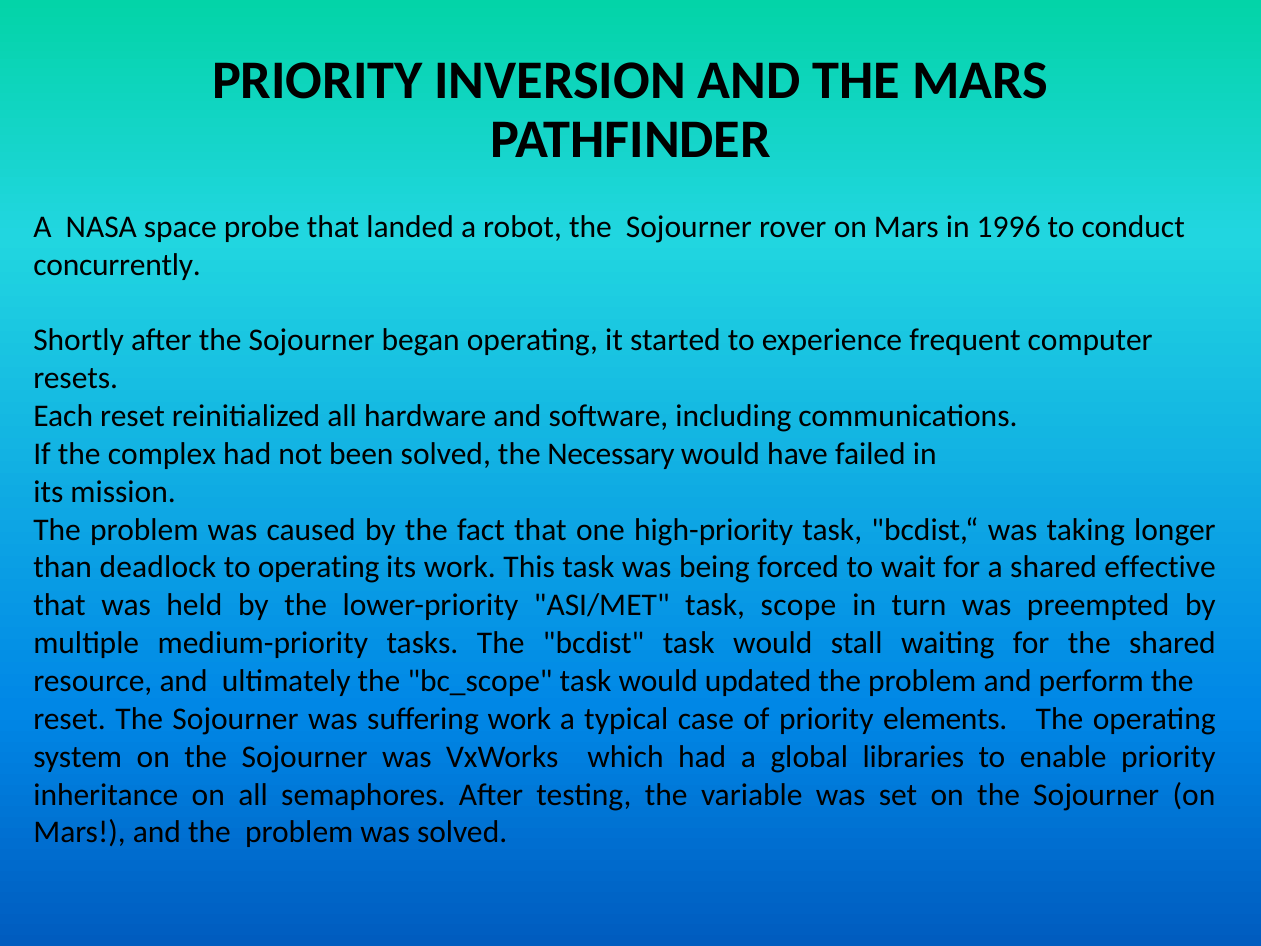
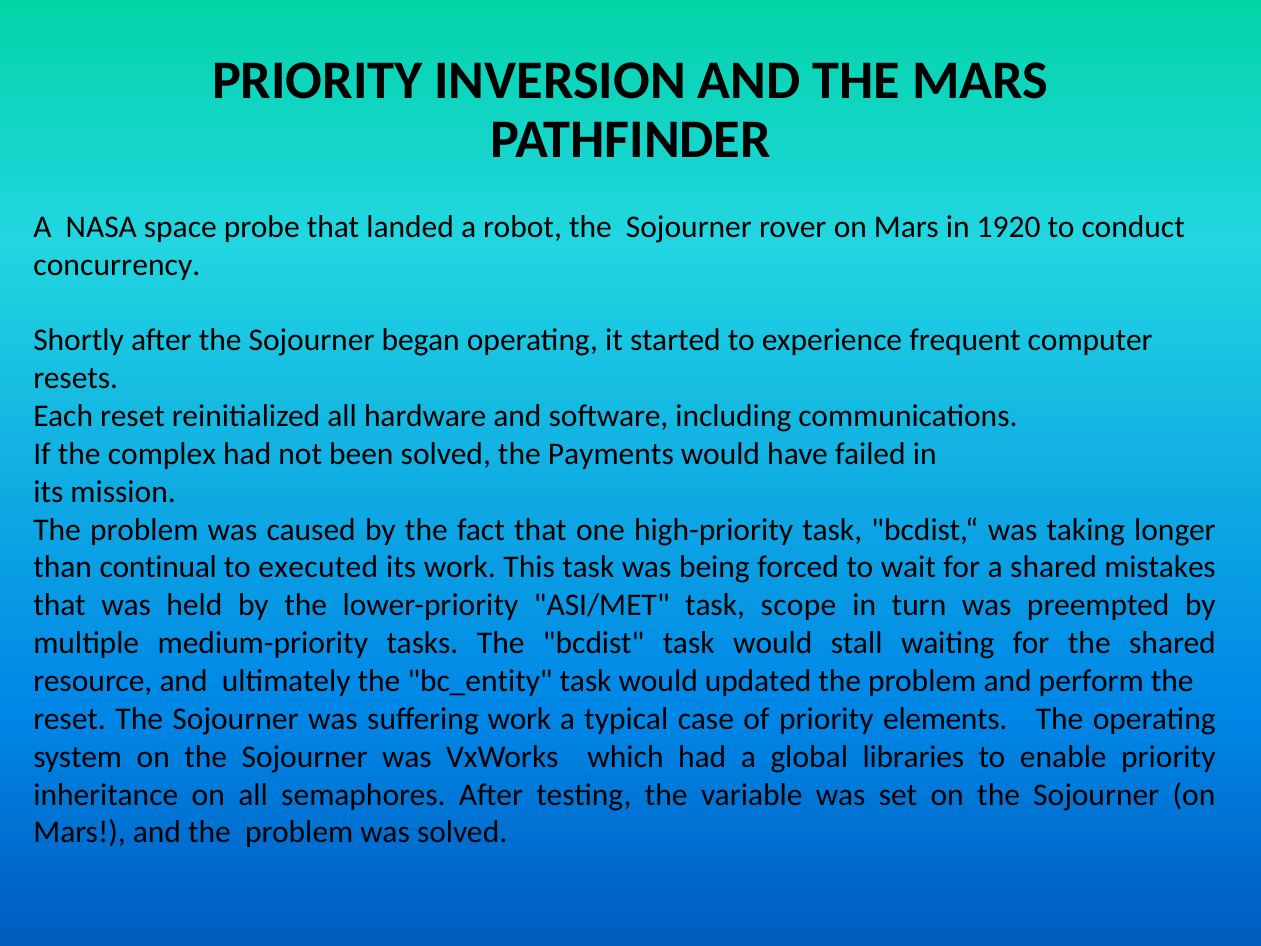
1996: 1996 -> 1920
concurrently: concurrently -> concurrency
Necessary: Necessary -> Payments
deadlock: deadlock -> continual
to operating: operating -> executed
effective: effective -> mistakes
bc_scope: bc_scope -> bc_entity
